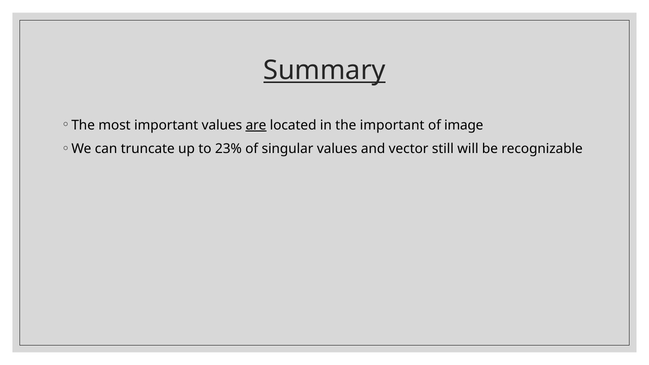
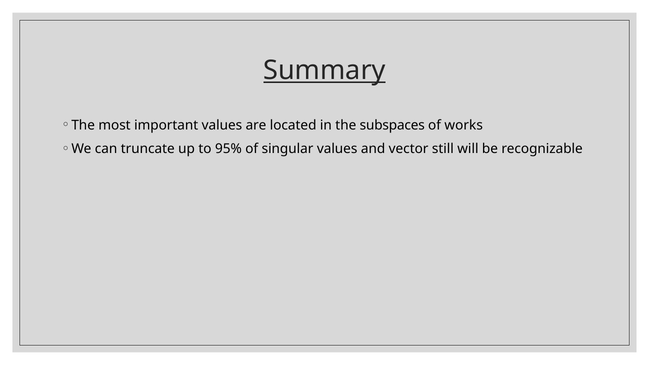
are underline: present -> none
the important: important -> subspaces
image: image -> works
23%: 23% -> 95%
